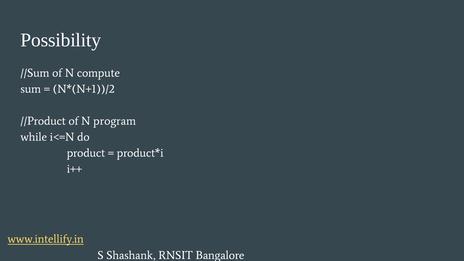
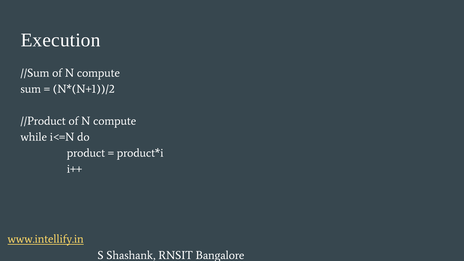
Possibility: Possibility -> Execution
//Product of N program: program -> compute
